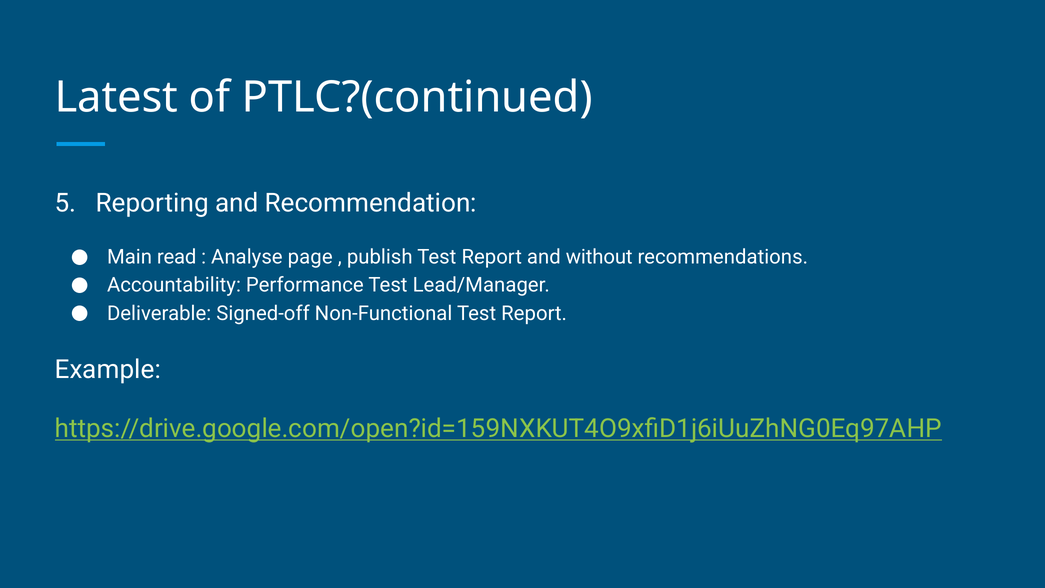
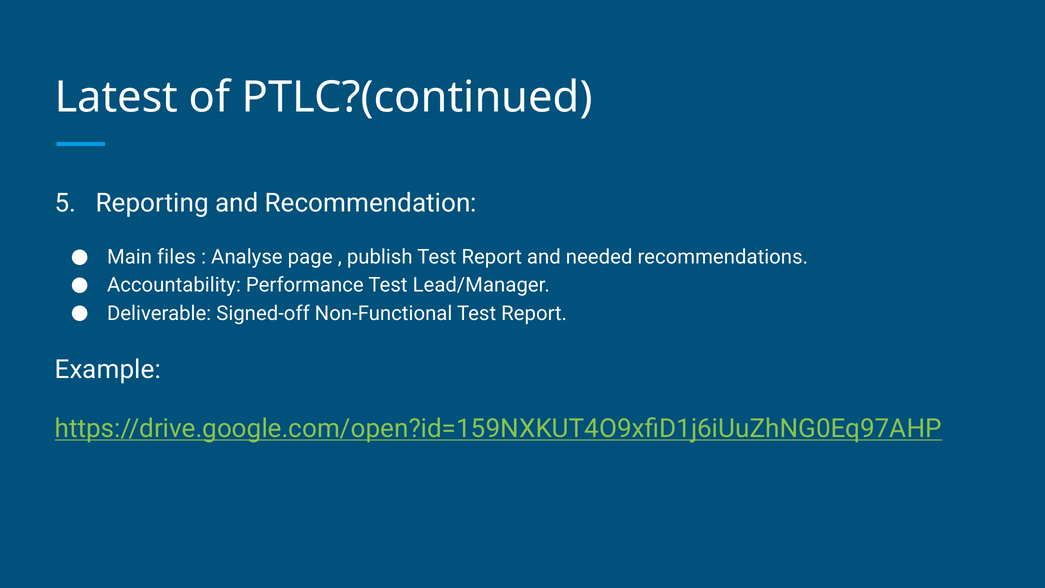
read: read -> files
without: without -> needed
